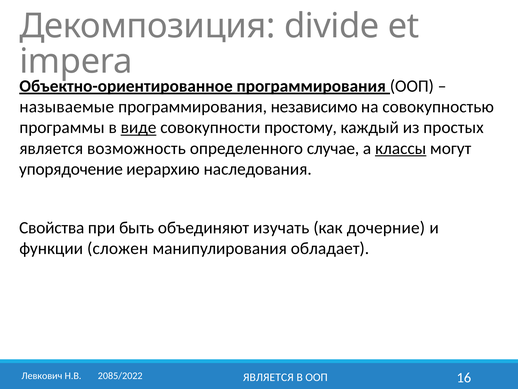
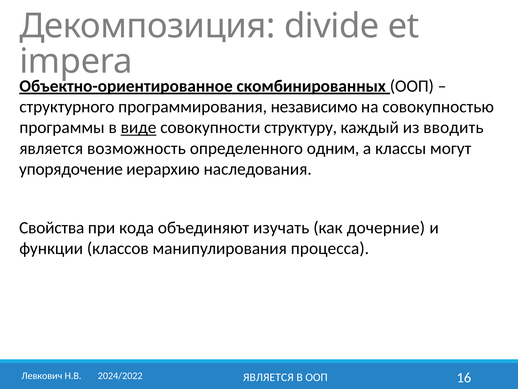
Объектно-ориентированное программирования: программирования -> скомбинированных
называемые: называемые -> структурного
простому: простому -> структуру
простых: простых -> вводить
случае: случае -> одним
классы underline: present -> none
быть: быть -> кода
сложен: сложен -> классов
обладает: обладает -> процесса
2085/2022: 2085/2022 -> 2024/2022
